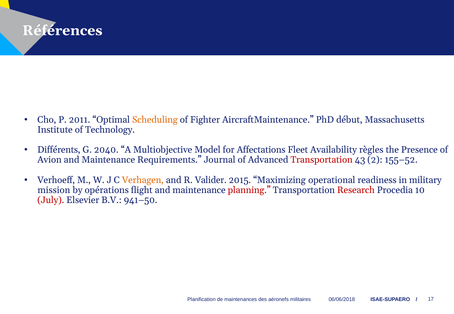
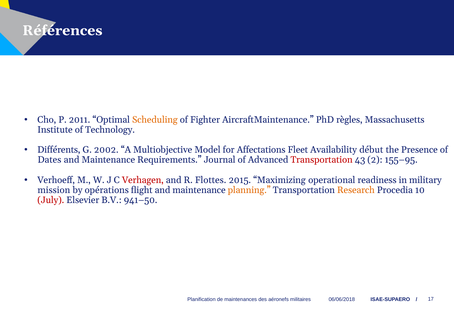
début: début -> règles
2040: 2040 -> 2002
règles: règles -> début
Avion: Avion -> Dates
155–52: 155–52 -> 155–95
Verhagen colour: orange -> red
Valider: Valider -> Flottes
planning colour: red -> orange
Research colour: red -> orange
